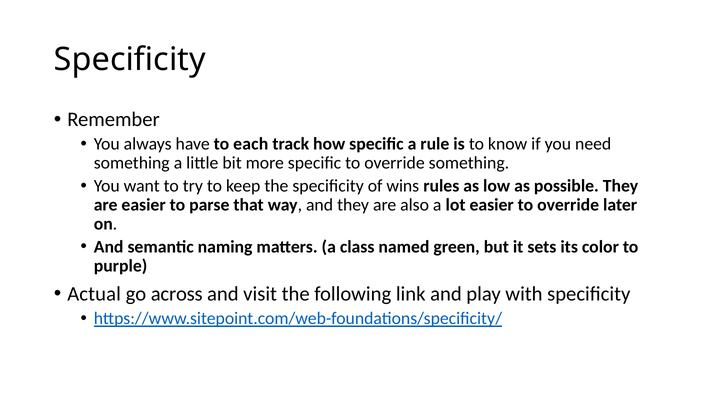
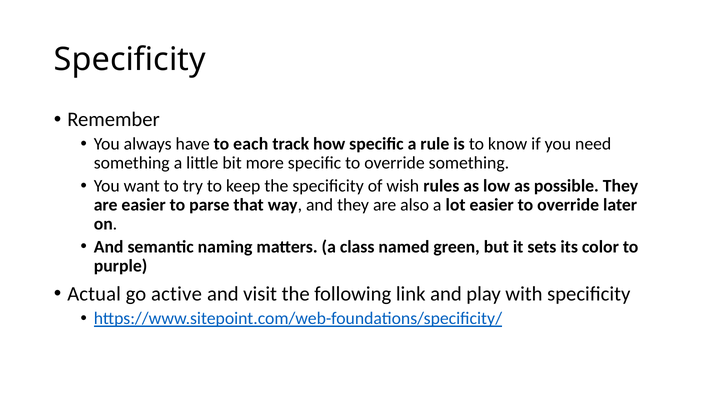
wins: wins -> wish
across: across -> active
